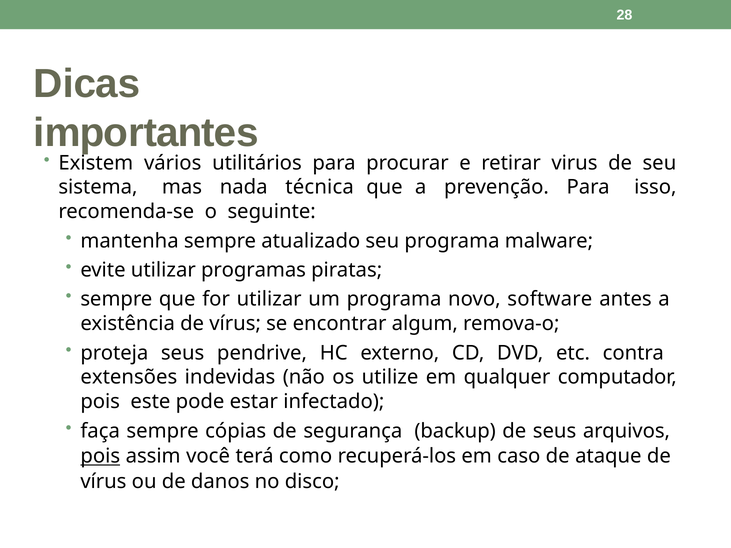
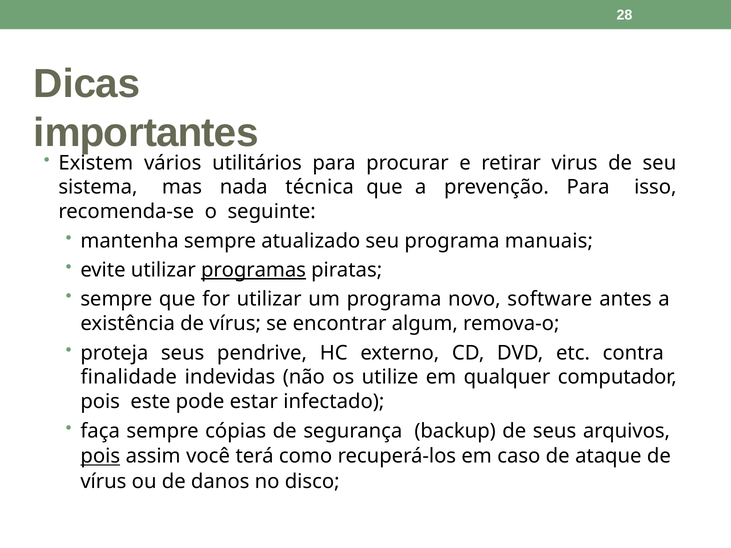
malware: malware -> manuais
programas underline: none -> present
extensões: extensões -> finalidade
